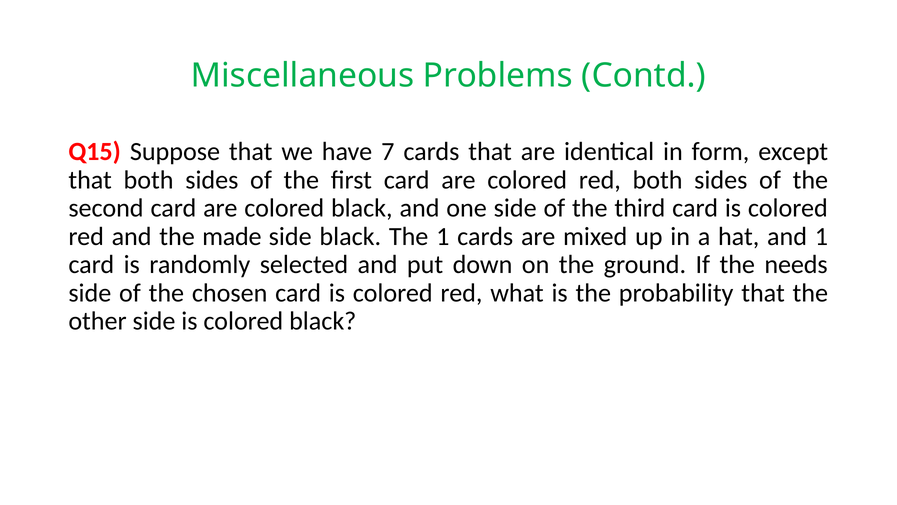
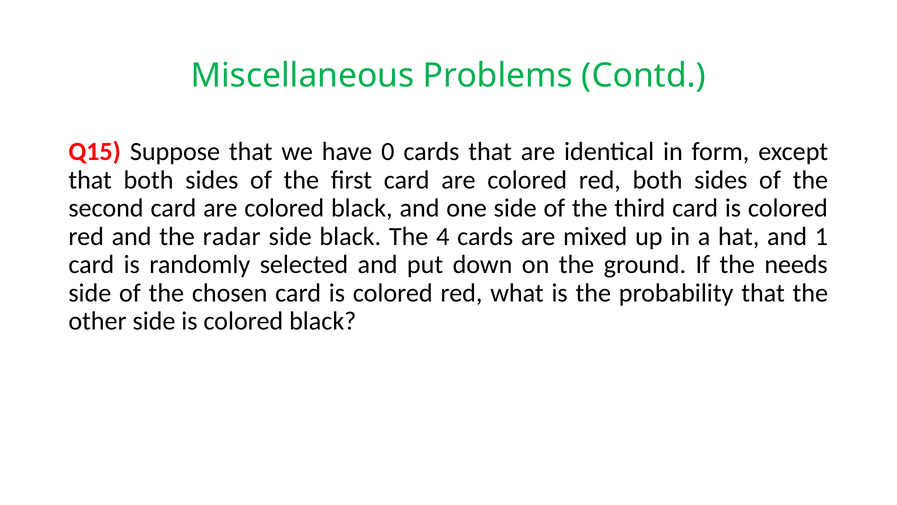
7: 7 -> 0
made: made -> radar
The 1: 1 -> 4
